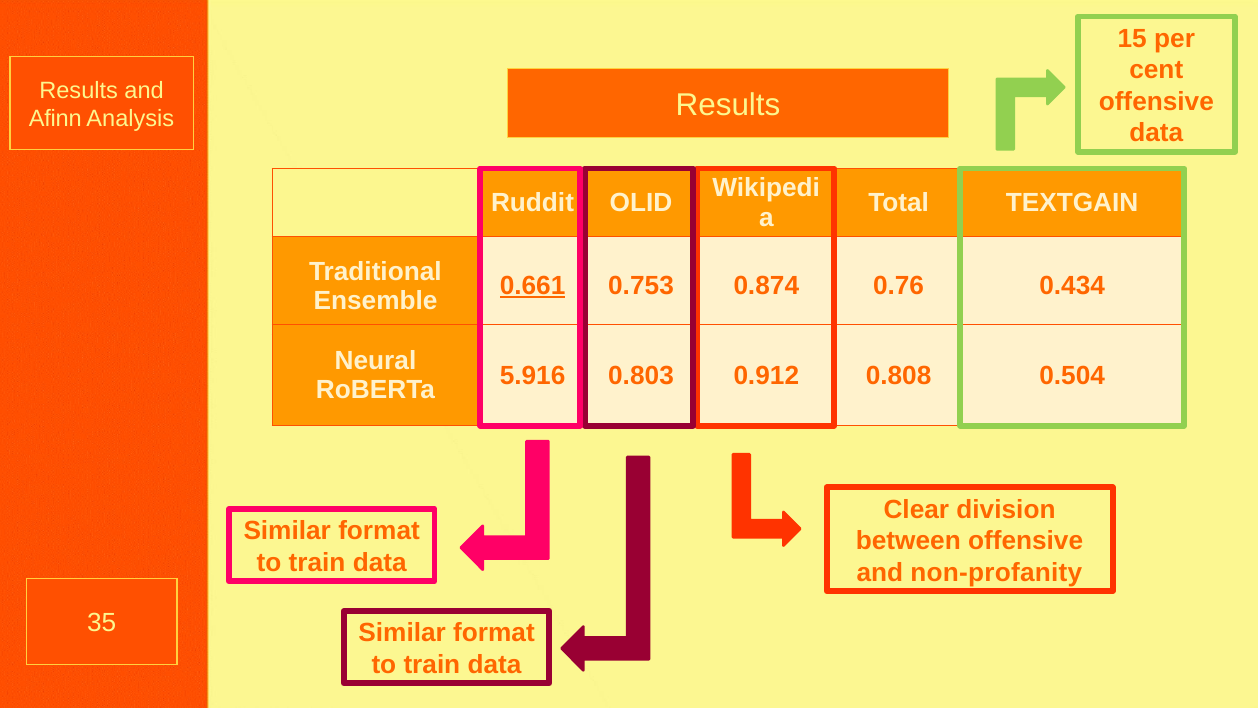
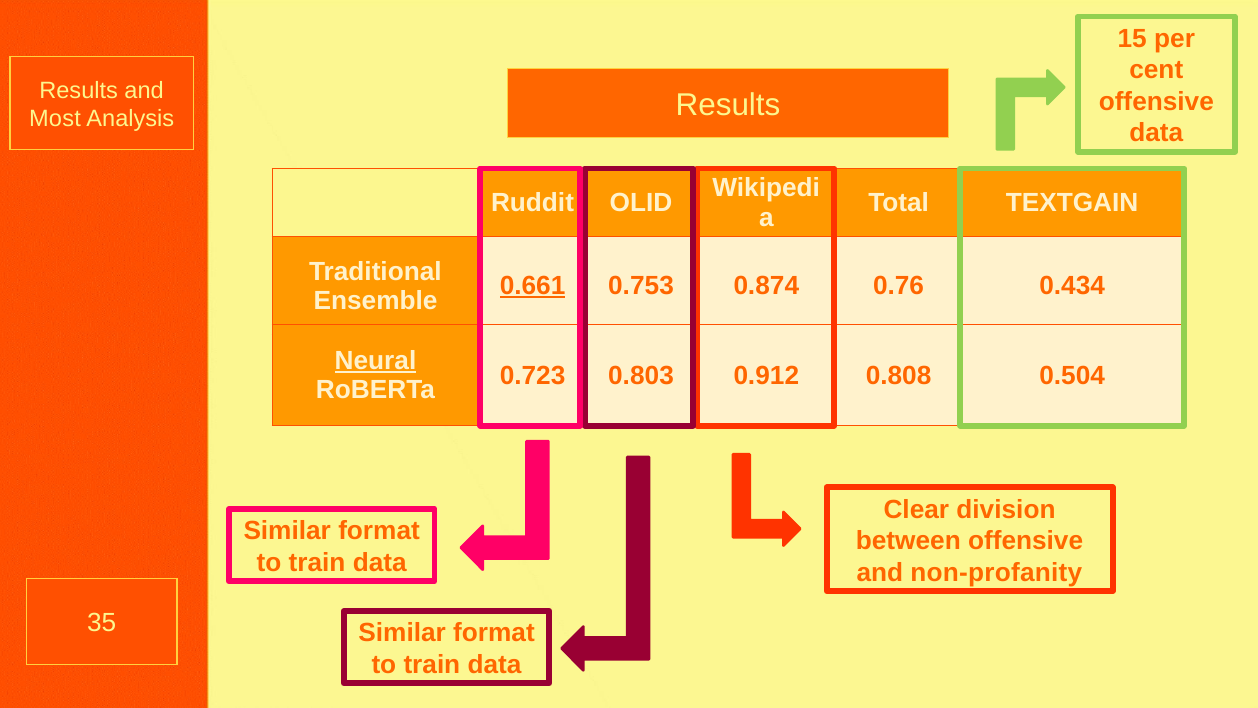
Afinn: Afinn -> Most
Neural underline: none -> present
5.916: 5.916 -> 0.723
